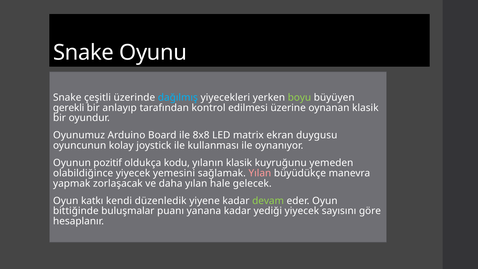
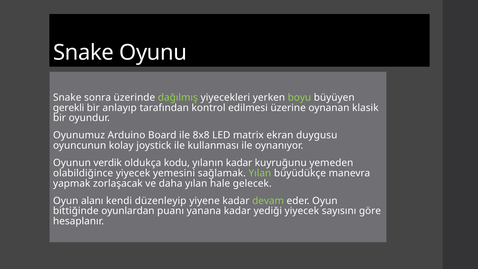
çeşitli: çeşitli -> sonra
dağılmış colour: light blue -> light green
pozitif: pozitif -> verdik
yılanın klasik: klasik -> kadar
Yılan at (260, 173) colour: pink -> light green
katkı: katkı -> alanı
düzenledik: düzenledik -> düzenleyip
buluşmalar: buluşmalar -> oyunlardan
